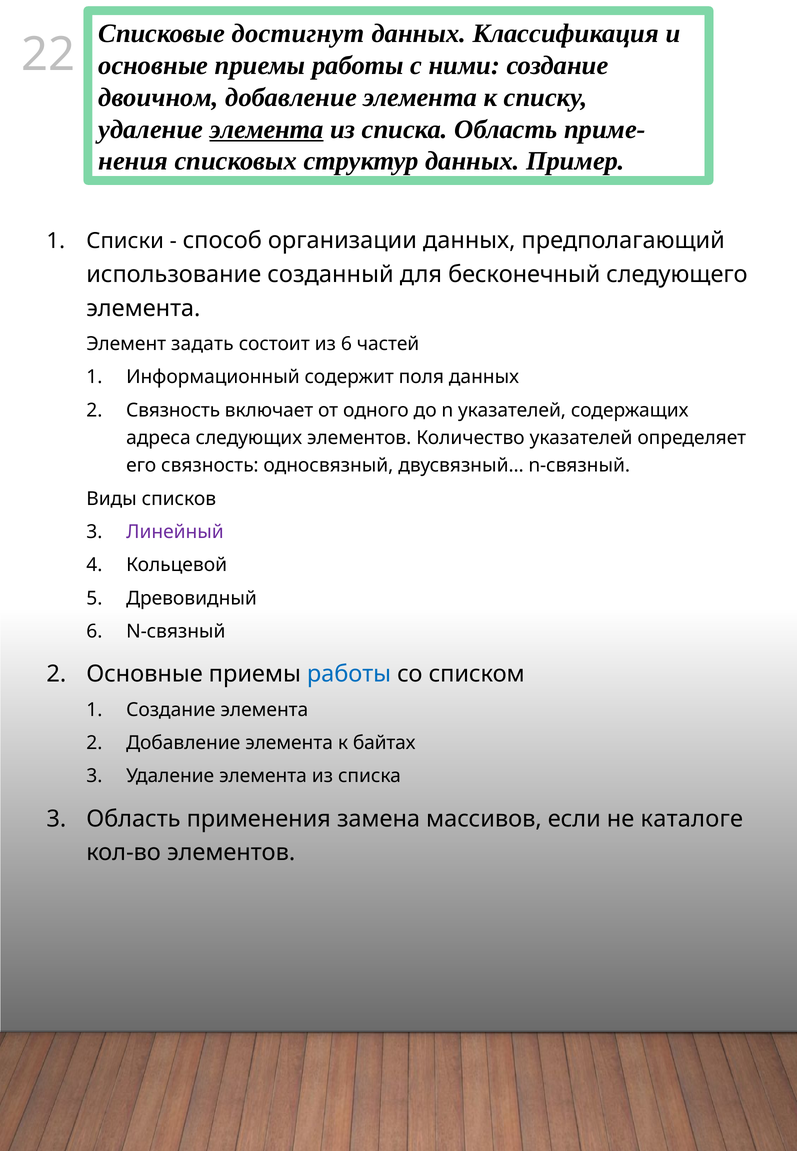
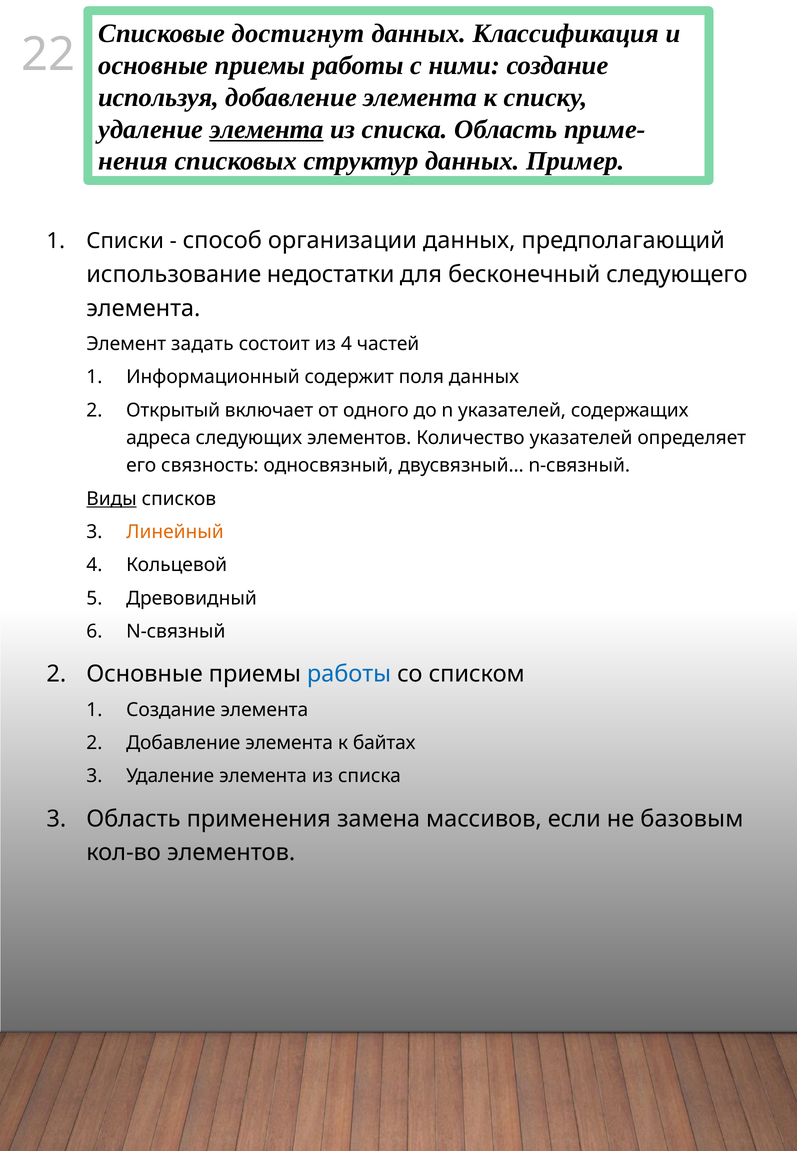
двоичном: двоичном -> используя
созданный: созданный -> недостатки
из 6: 6 -> 4
2 Связность: Связность -> Открытый
Виды underline: none -> present
Линейный colour: purple -> orange
каталоге: каталоге -> базовым
